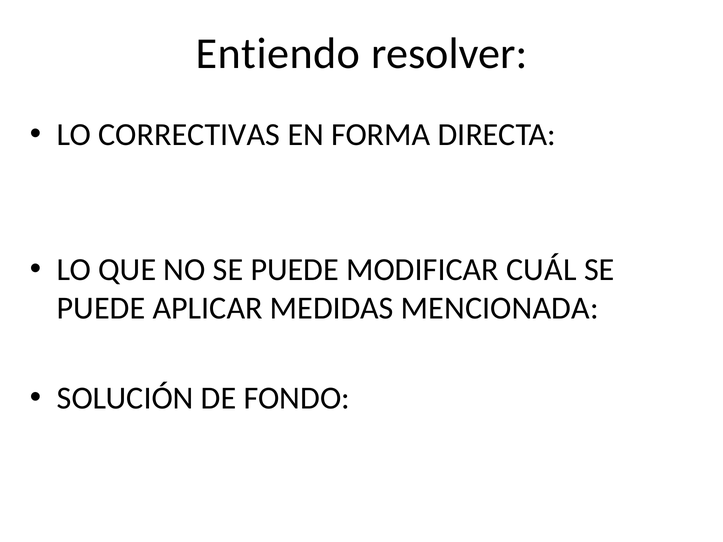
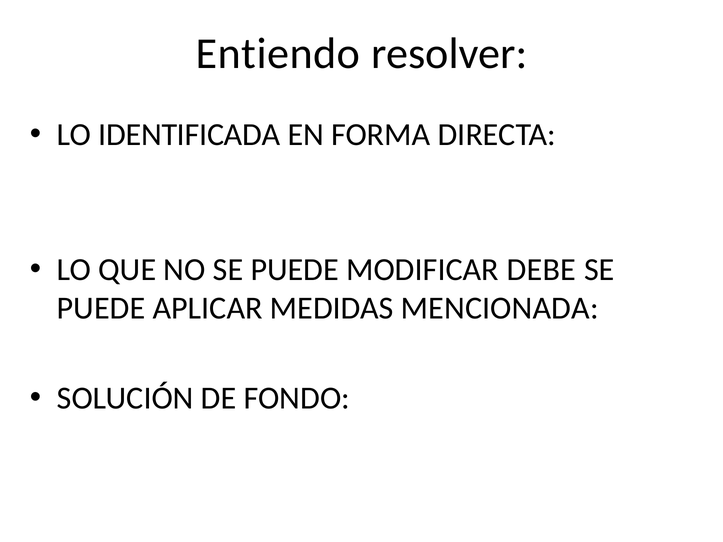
CORRECTIVAS: CORRECTIVAS -> IDENTIFICADA
CUÁL: CUÁL -> DEBE
